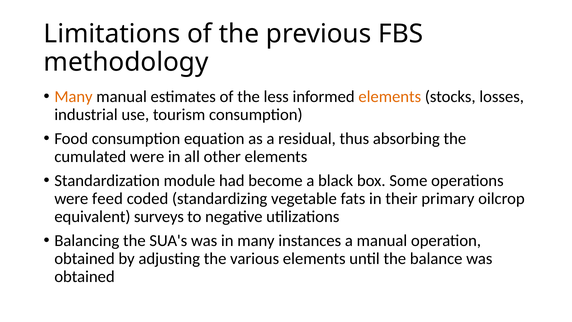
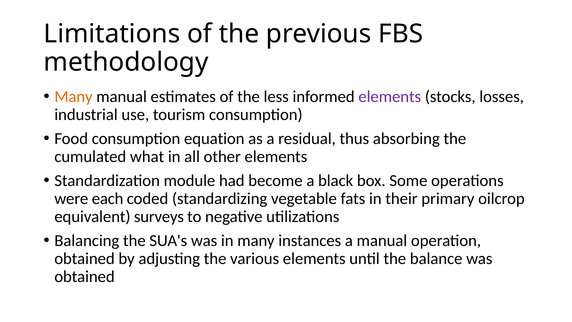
elements at (390, 97) colour: orange -> purple
cumulated were: were -> what
feed: feed -> each
